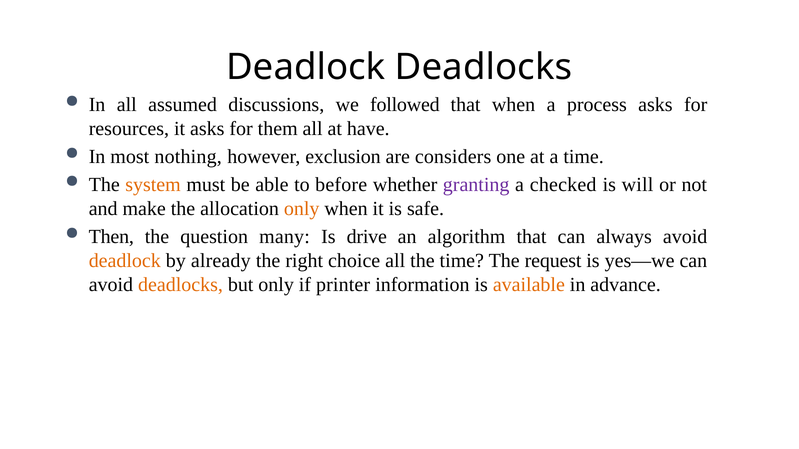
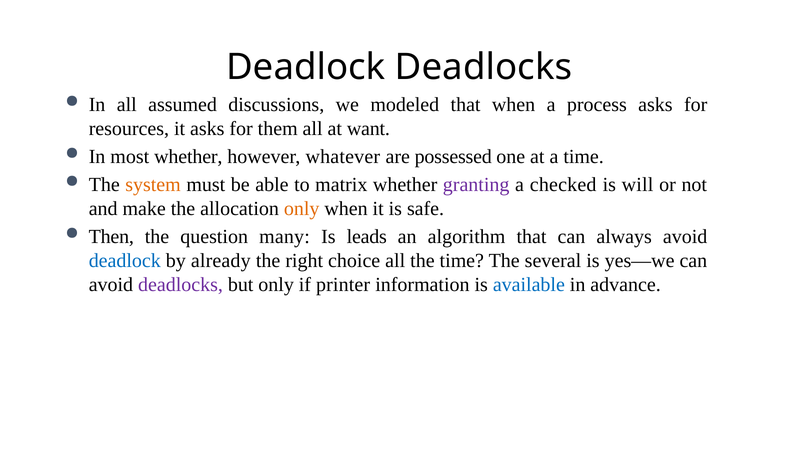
followed: followed -> modeled
have: have -> want
most nothing: nothing -> whether
exclusion: exclusion -> whatever
considers: considers -> possessed
before: before -> matrix
drive: drive -> leads
deadlock at (125, 261) colour: orange -> blue
request: request -> several
deadlocks at (181, 285) colour: orange -> purple
available colour: orange -> blue
